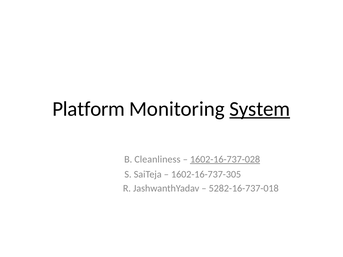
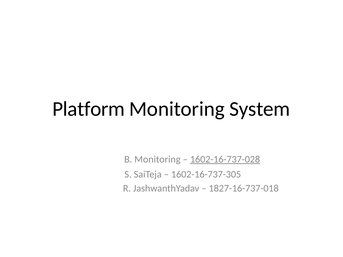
System underline: present -> none
B Cleanliness: Cleanliness -> Monitoring
5282-16-737-018: 5282-16-737-018 -> 1827-16-737-018
